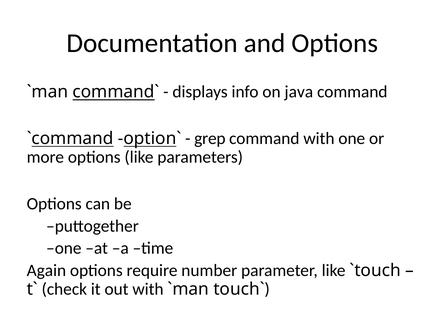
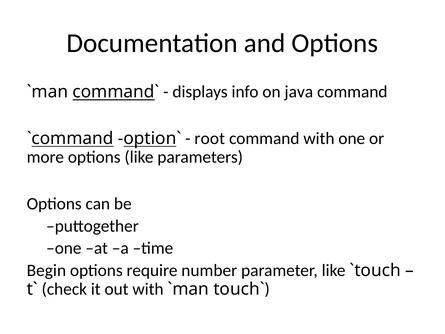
grep: grep -> root
Again: Again -> Begin
